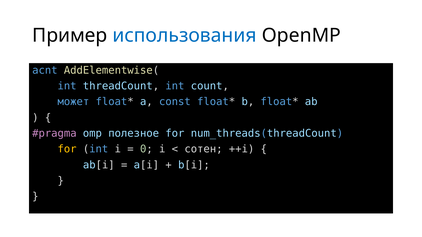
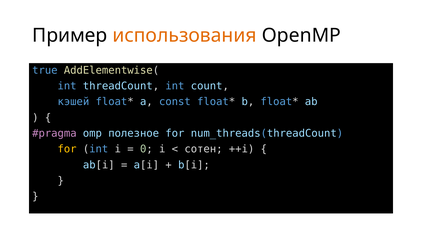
использования colour: blue -> orange
acnt: acnt -> true
может: может -> кэшей
